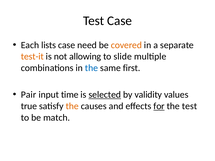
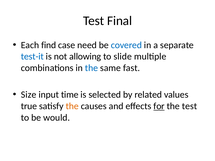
Test Case: Case -> Final
lists: lists -> find
covered colour: orange -> blue
test-it colour: orange -> blue
first: first -> fast
Pair: Pair -> Size
selected underline: present -> none
validity: validity -> related
match: match -> would
